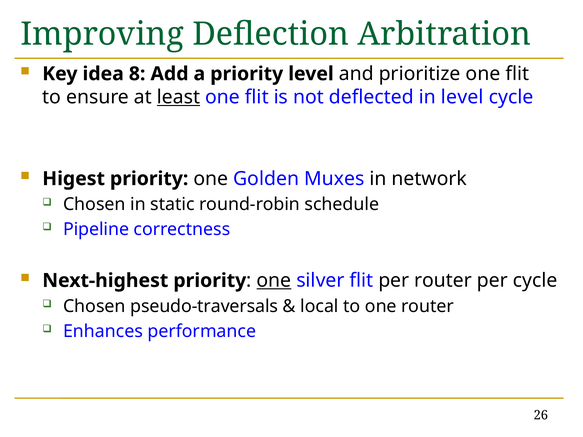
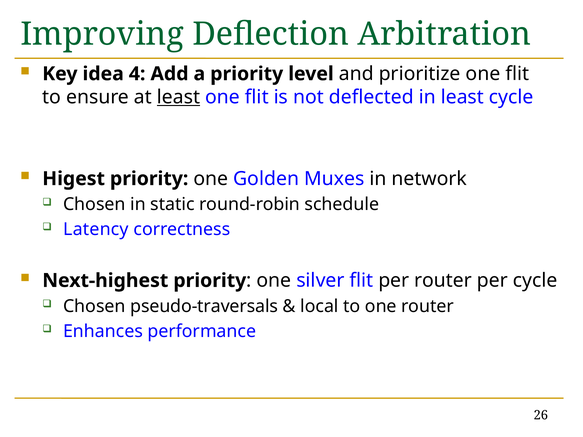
8: 8 -> 4
in level: level -> least
Pipeline: Pipeline -> Latency
one at (274, 281) underline: present -> none
